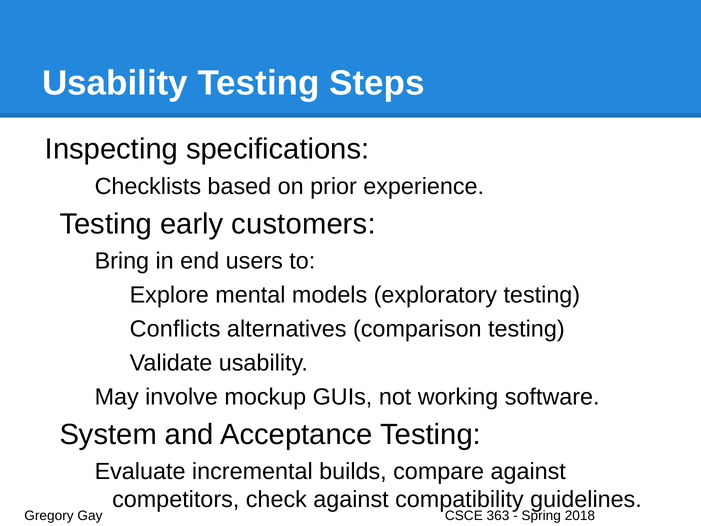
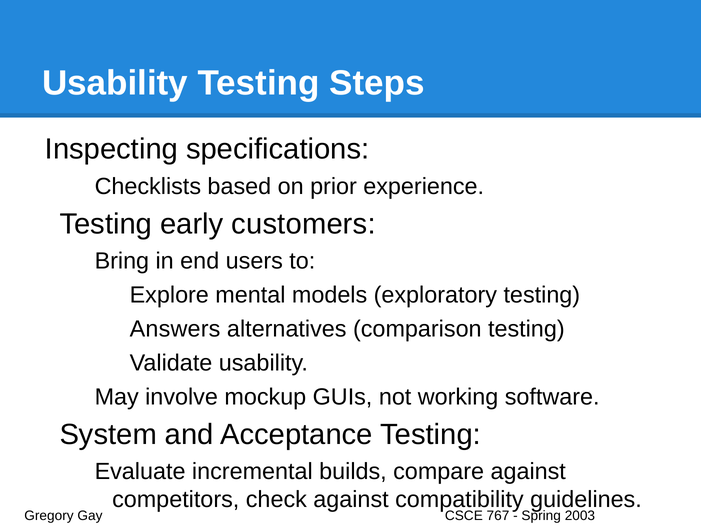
Conflicts: Conflicts -> Answers
363: 363 -> 767
2018: 2018 -> 2003
